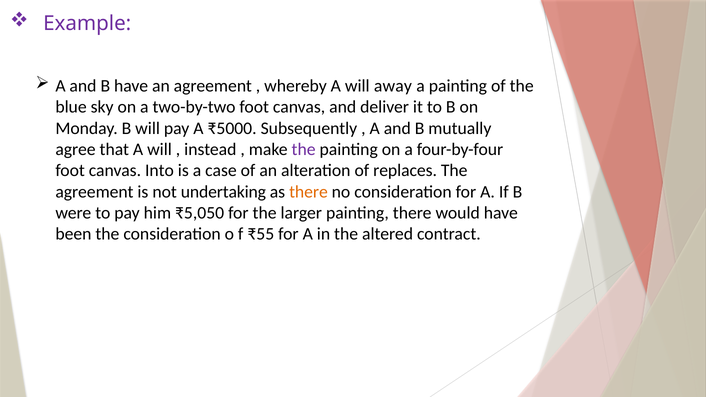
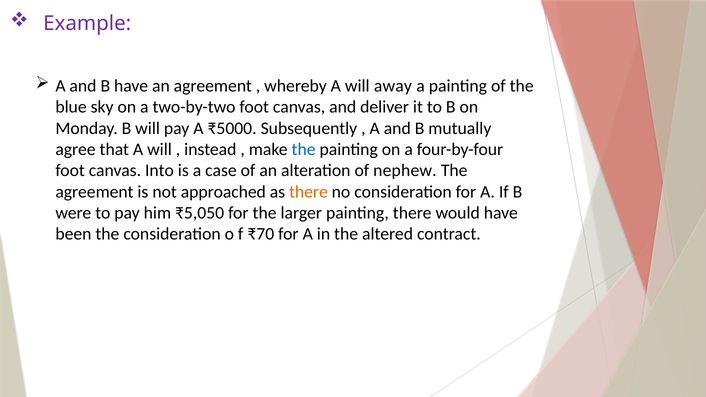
the at (304, 149) colour: purple -> blue
replaces: replaces -> nephew
undertaking: undertaking -> approached
₹55: ₹55 -> ₹70
